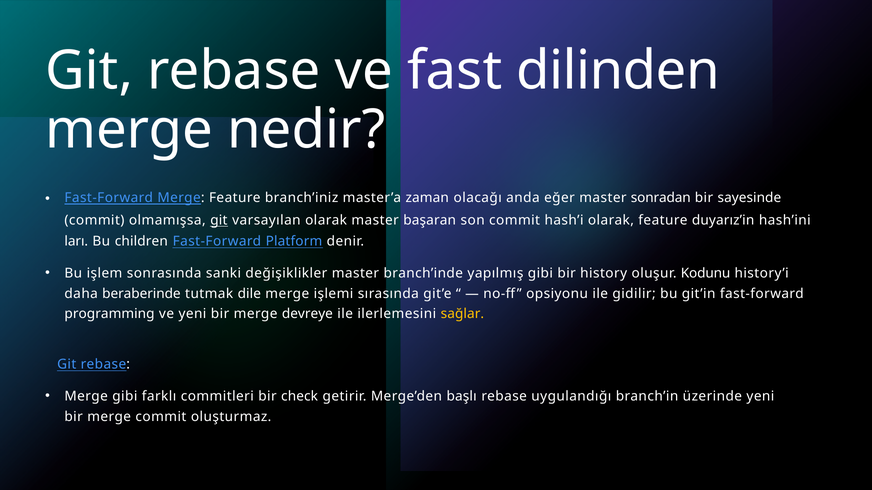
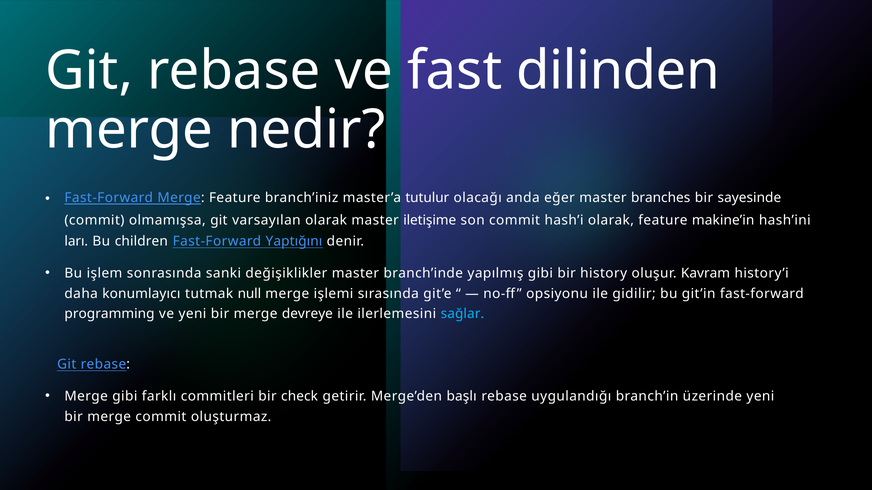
zaman: zaman -> tutulur
sonradan: sonradan -> branches
git at (219, 221) underline: present -> none
başaran: başaran -> iletişime
duyarız’in: duyarız’in -> makine’in
Platform: Platform -> Yaptığını
Kodunu: Kodunu -> Kavram
beraberinde: beraberinde -> konumlayıcı
dile: dile -> null
sağlar colour: yellow -> light blue
